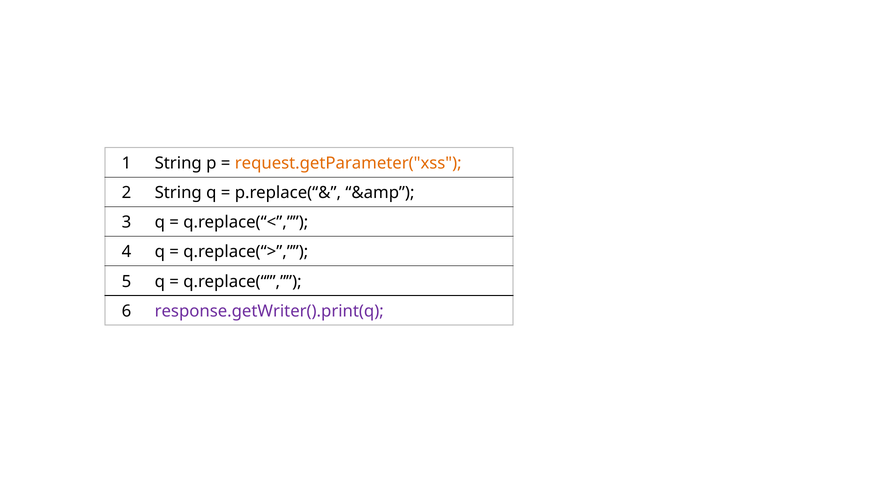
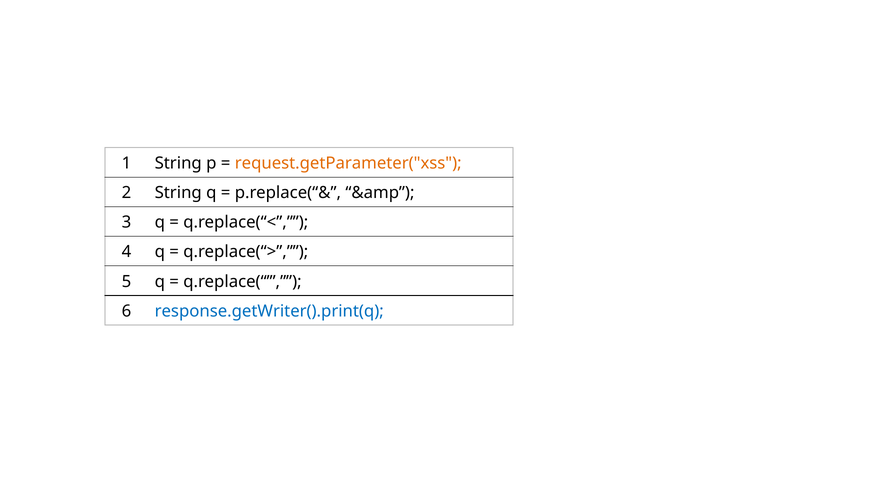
response.getWriter().print(q colour: purple -> blue
